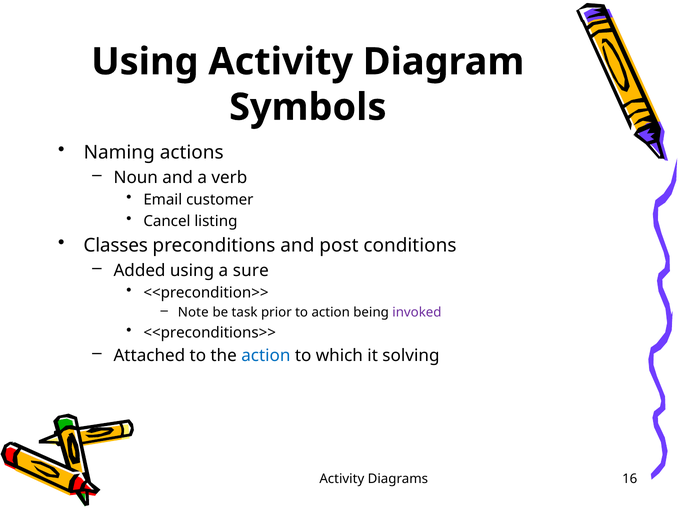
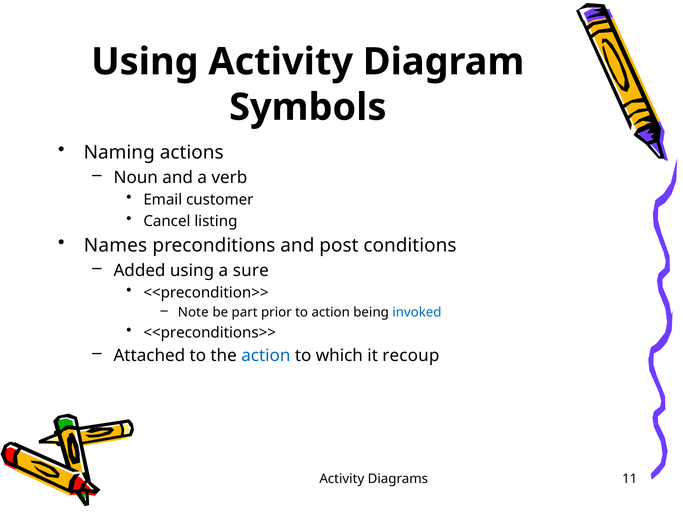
Classes: Classes -> Names
task: task -> part
invoked colour: purple -> blue
solving: solving -> recoup
16: 16 -> 11
